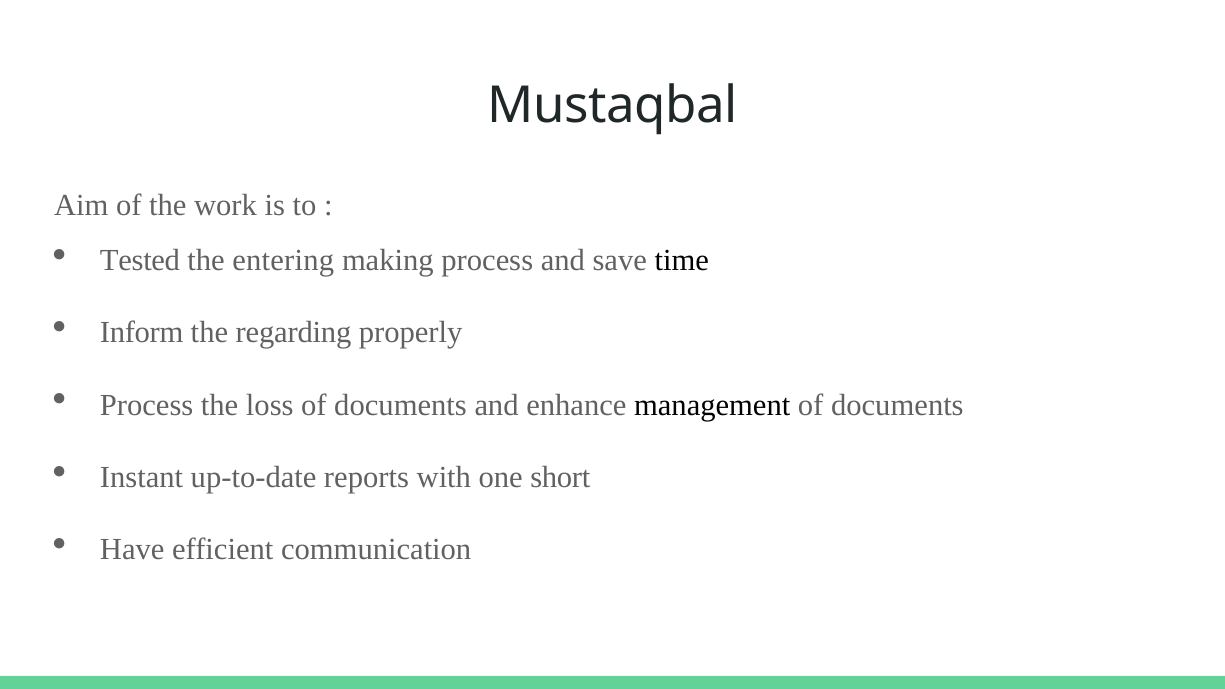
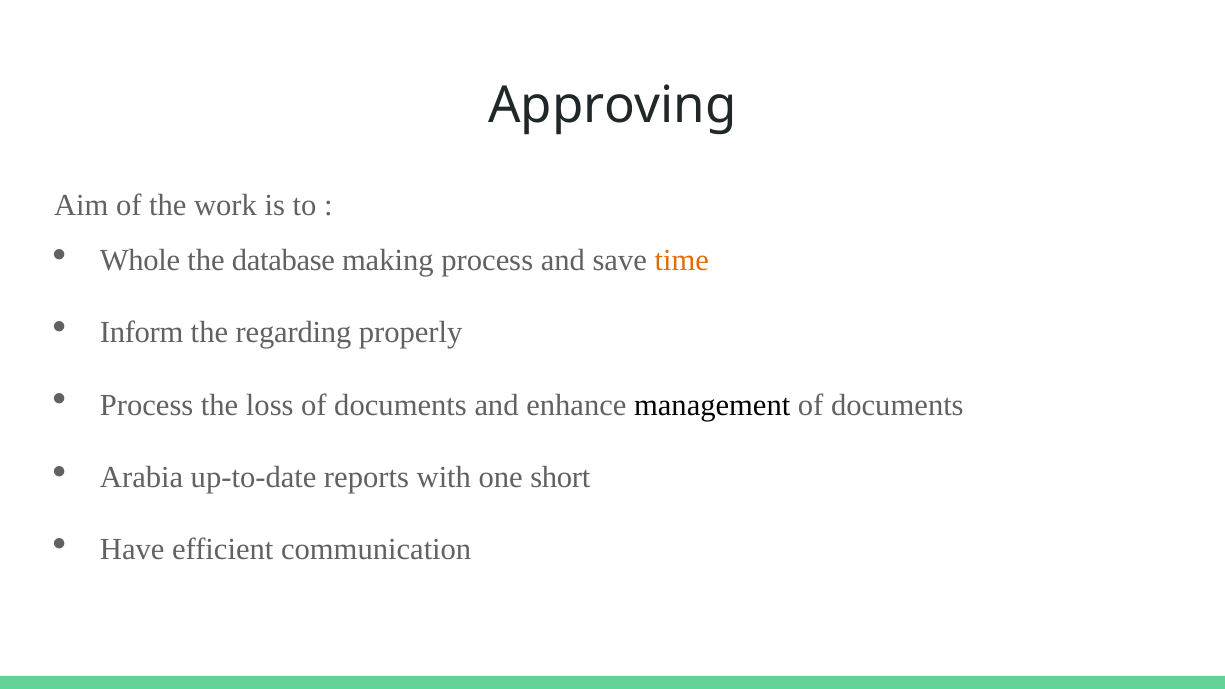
Mustaqbal: Mustaqbal -> Approving
Tested: Tested -> Whole
entering: entering -> database
time colour: black -> orange
Instant: Instant -> Arabia
